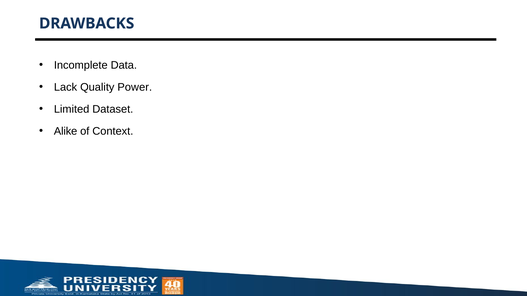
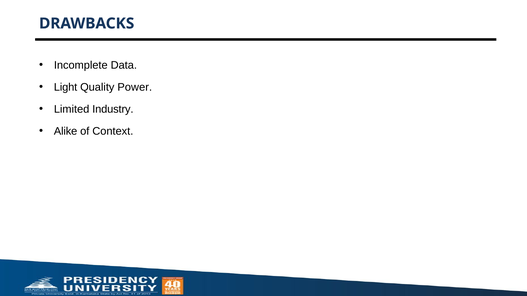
Lack: Lack -> Light
Dataset: Dataset -> Industry
